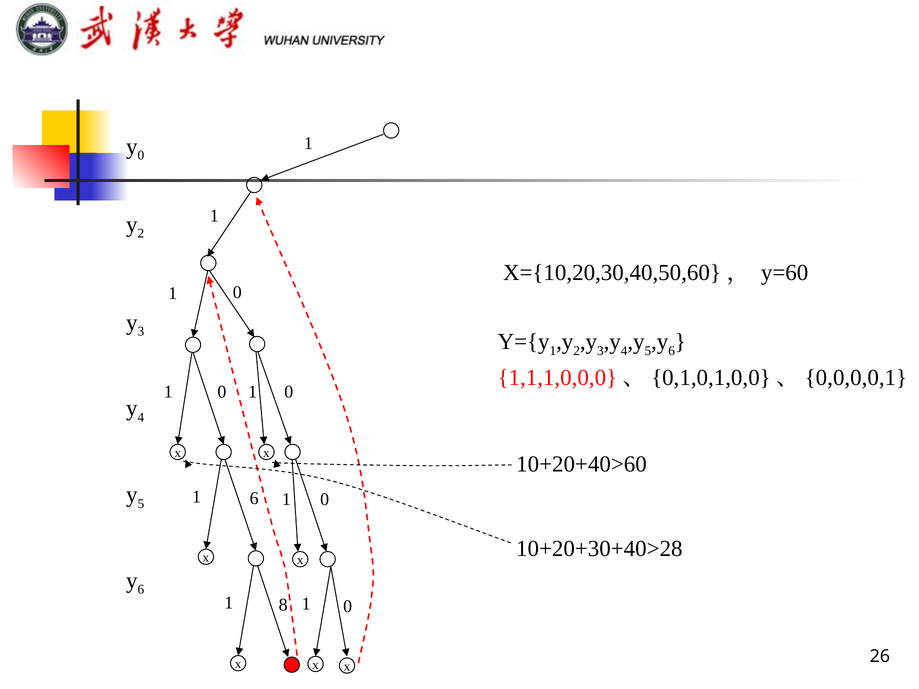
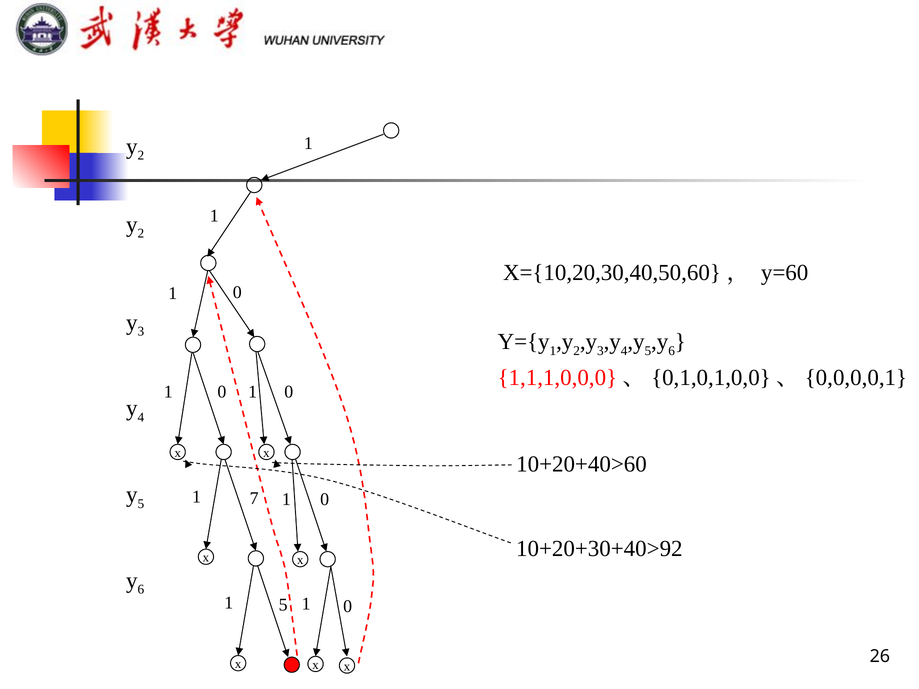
0 at (141, 155): 0 -> 2
1 6: 6 -> 7
10+20+30+40>28: 10+20+30+40>28 -> 10+20+30+40>92
1 8: 8 -> 5
